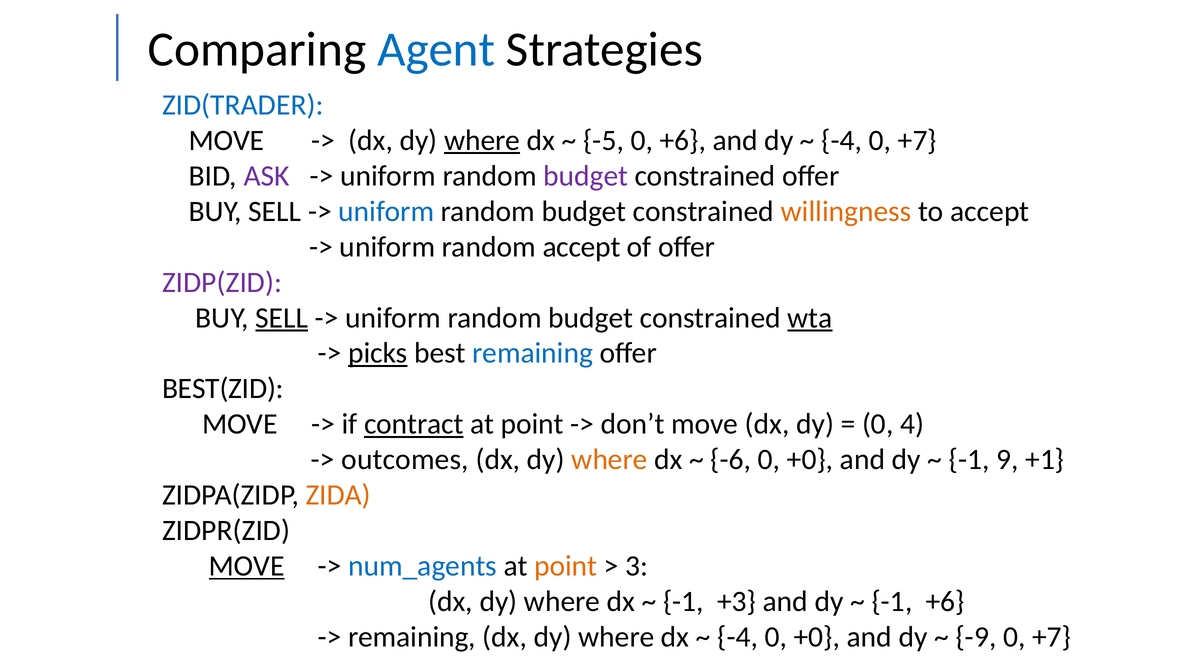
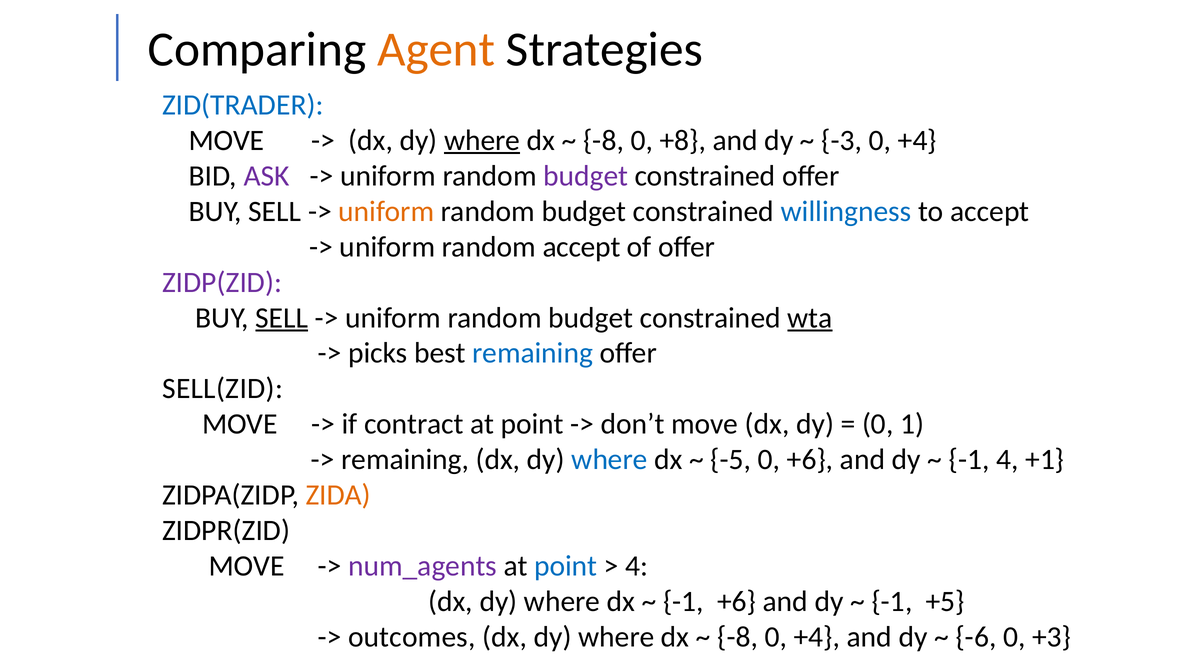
Agent colour: blue -> orange
-5 at (604, 141): -5 -> -8
0 +6: +6 -> +8
-4 at (842, 141): -4 -> -3
+7 at (917, 141): +7 -> +4
uniform at (386, 211) colour: blue -> orange
willingness colour: orange -> blue
picks underline: present -> none
BEST(ZID: BEST(ZID -> SELL(ZID
contract underline: present -> none
4: 4 -> 1
outcomes at (405, 460): outcomes -> remaining
where at (610, 460) colour: orange -> blue
-6: -6 -> -5
+0 at (810, 460): +0 -> +6
-1 9: 9 -> 4
MOVE at (247, 566) underline: present -> none
num_agents colour: blue -> purple
point at (566, 566) colour: orange -> blue
3 at (637, 566): 3 -> 4
-1 +3: +3 -> +6
-1 +6: +6 -> +5
remaining at (412, 637): remaining -> outcomes
-4 at (738, 637): -4 -> -8
+0 at (817, 637): +0 -> +4
-9: -9 -> -6
+7 at (1052, 637): +7 -> +3
